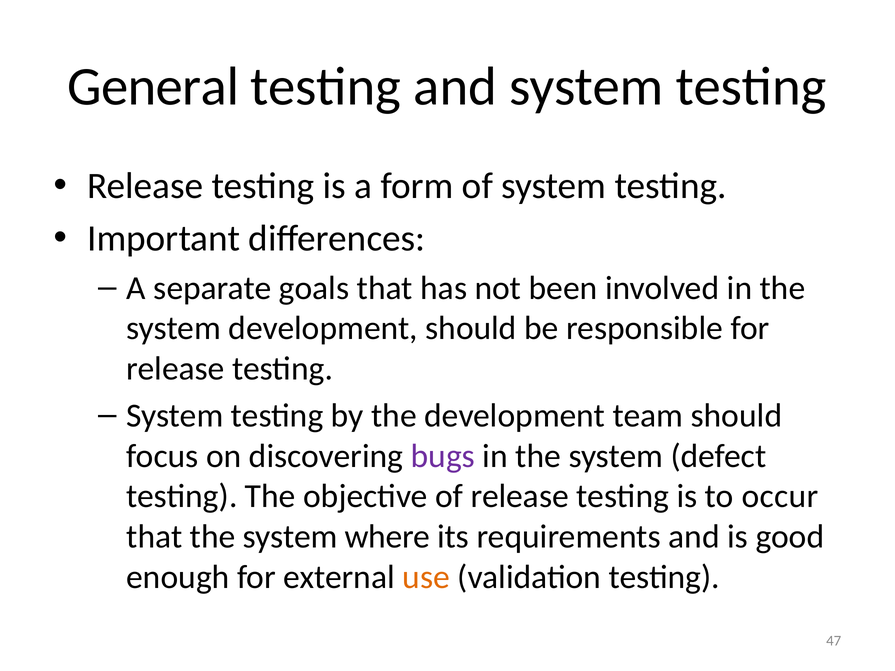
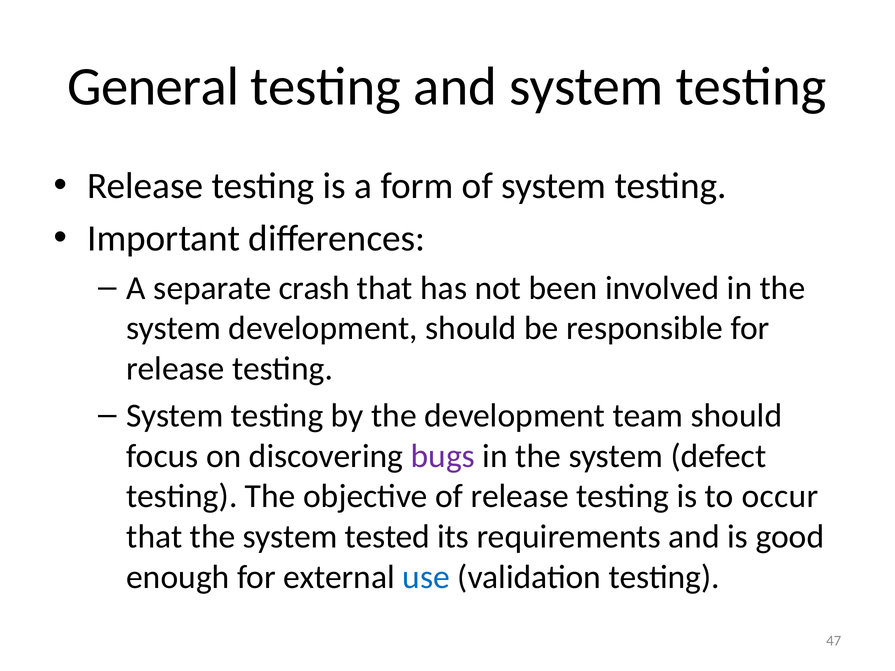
goals: goals -> crash
where: where -> tested
use colour: orange -> blue
